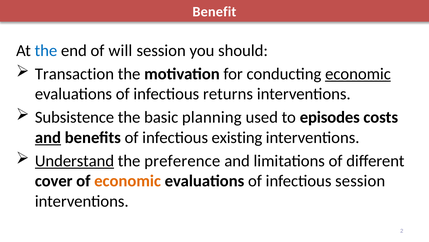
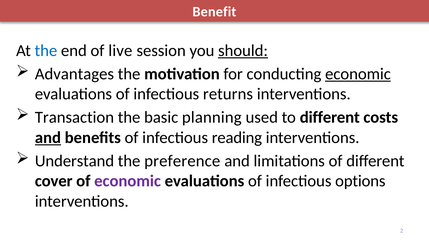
will: will -> live
should underline: none -> present
Transaction: Transaction -> Advantages
Subsistence: Subsistence -> Transaction
to episodes: episodes -> different
existing: existing -> reading
Understand underline: present -> none
economic at (128, 181) colour: orange -> purple
infectious session: session -> options
